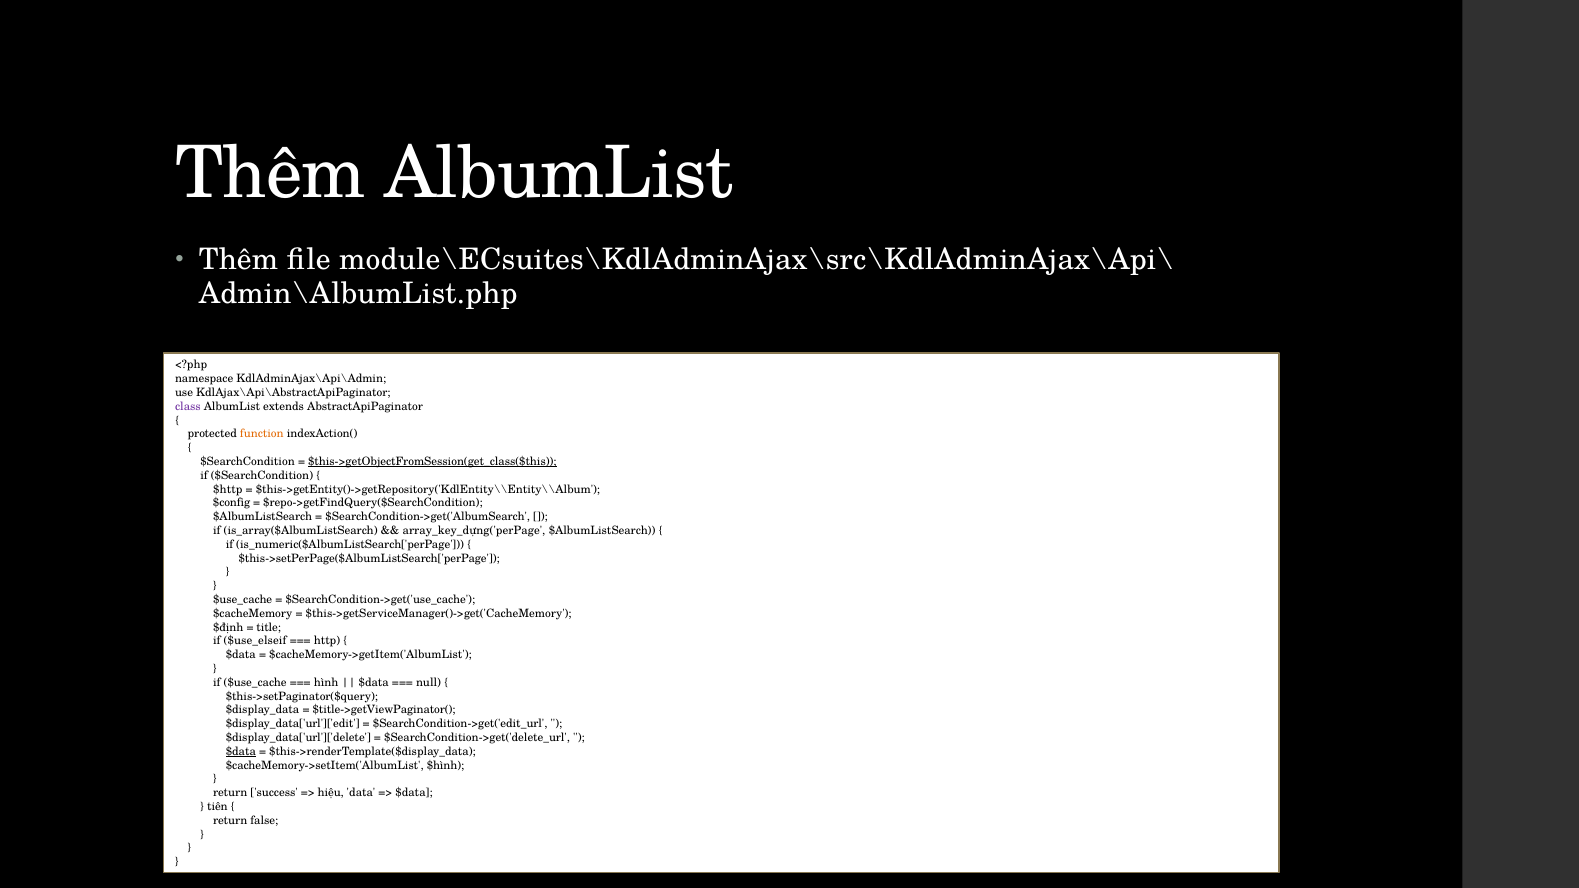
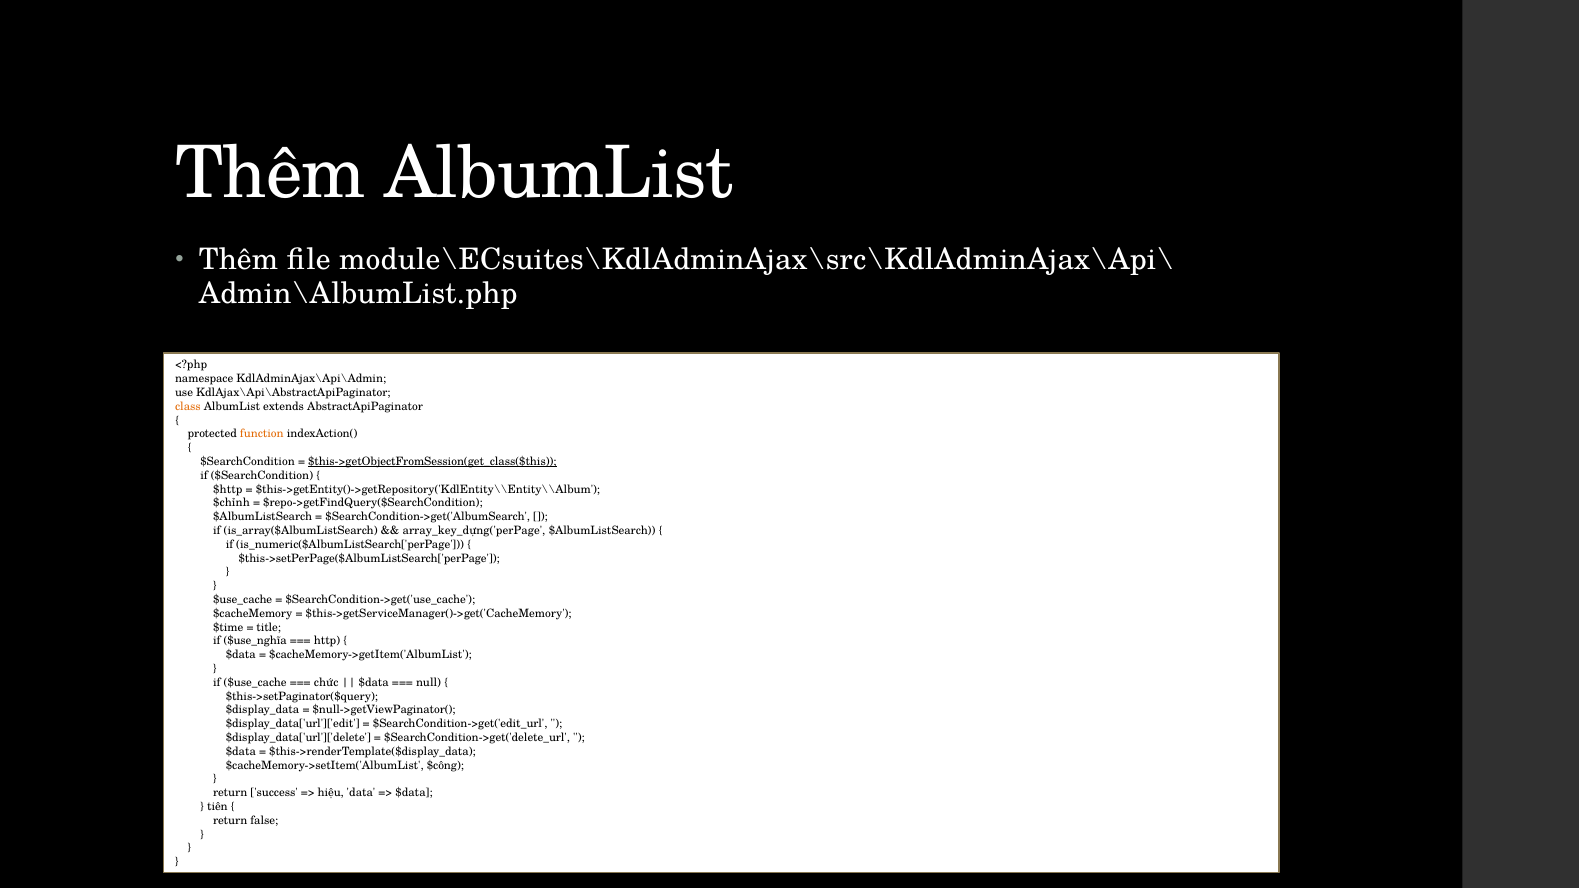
class colour: purple -> orange
$config: $config -> $chỉnh
$định: $định -> $time
$use_elseif: $use_elseif -> $use_nghĩa
hình: hình -> chức
$title->getViewPaginator(: $title->getViewPaginator( -> $null->getViewPaginator(
$data at (241, 752) underline: present -> none
$hình: $hình -> $công
